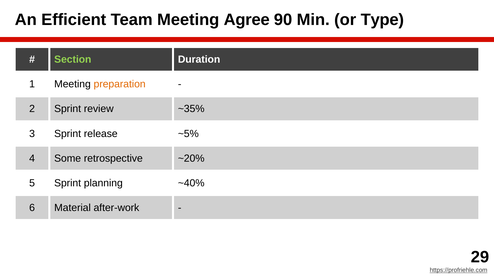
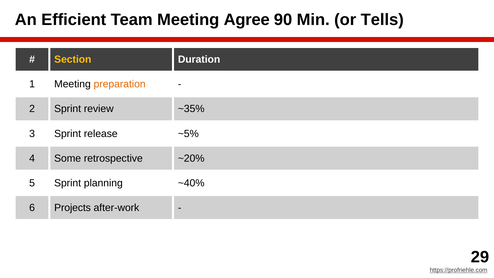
Type: Type -> Tells
Section colour: light green -> yellow
Material: Material -> Projects
